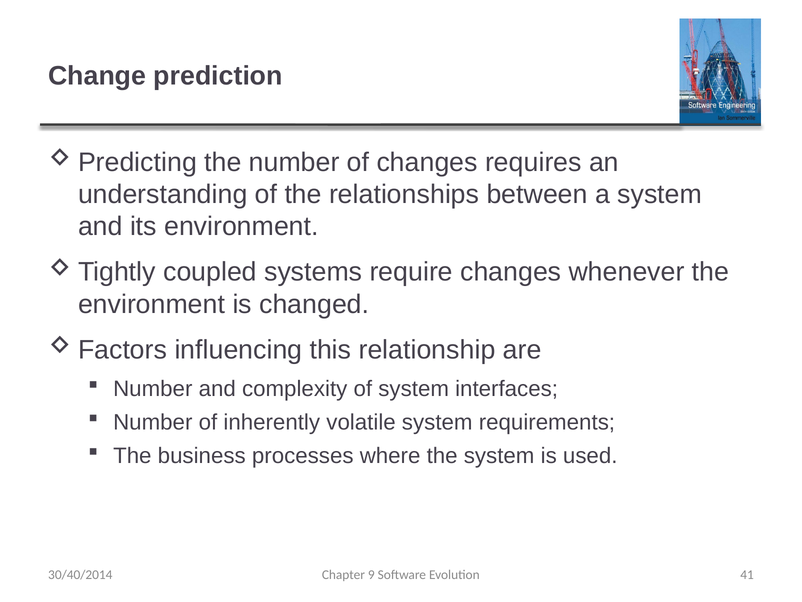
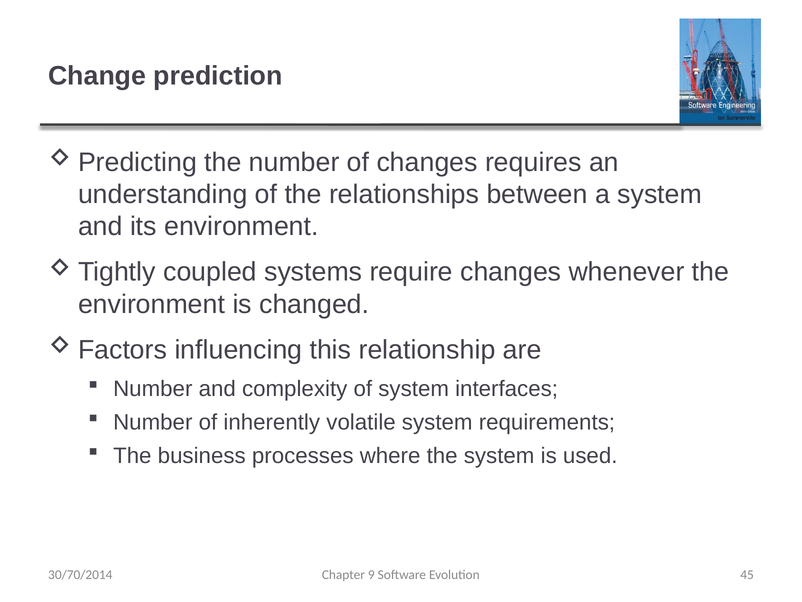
41: 41 -> 45
30/40/2014: 30/40/2014 -> 30/70/2014
